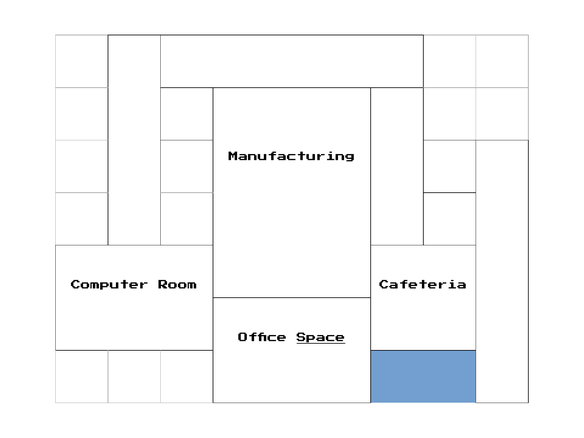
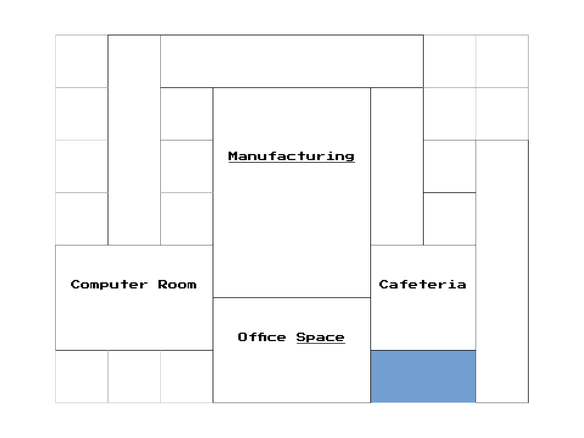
Manufacturing underline: none -> present
